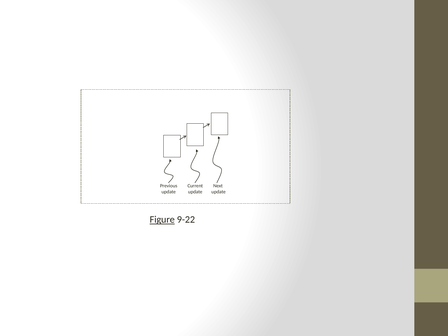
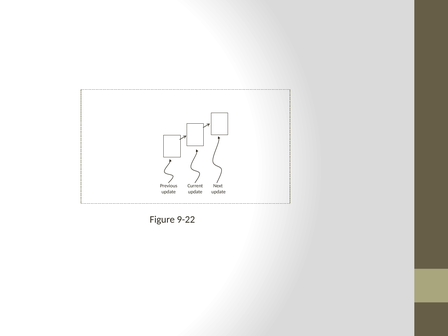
Figure underline: present -> none
